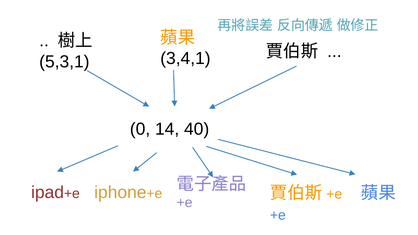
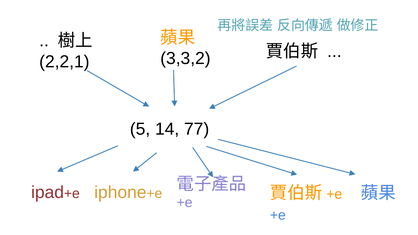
3,4,1: 3,4,1 -> 3,3,2
5,3,1: 5,3,1 -> 2,2,1
0: 0 -> 5
40: 40 -> 77
